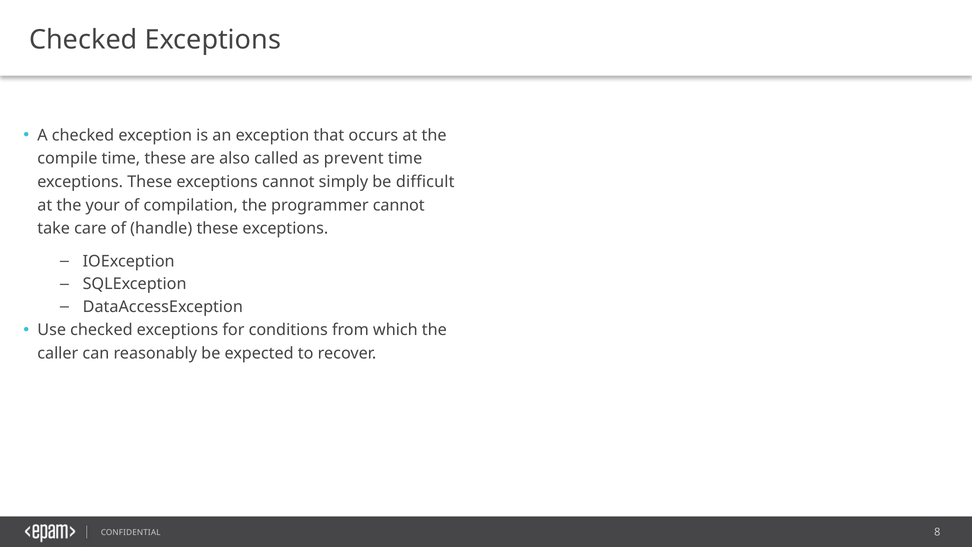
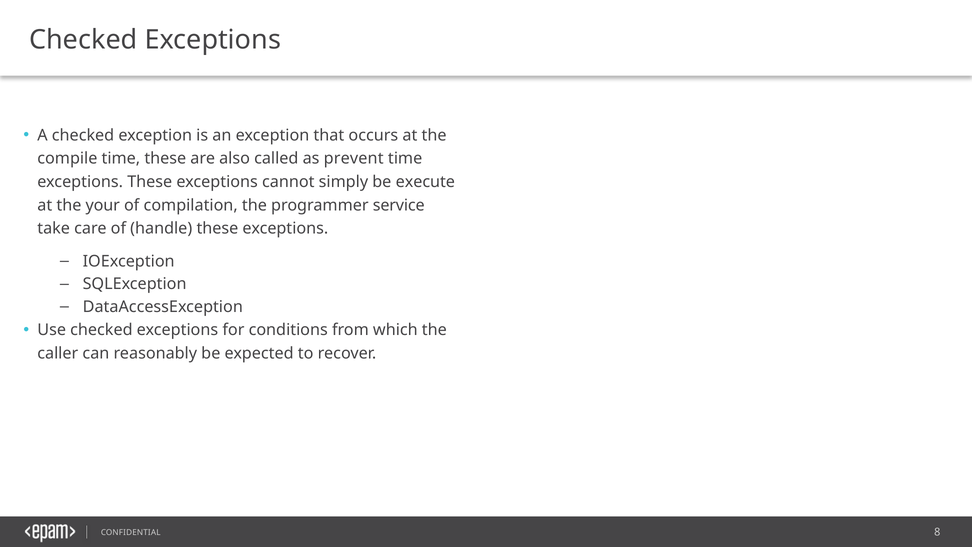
difficult: difficult -> execute
programmer cannot: cannot -> service
